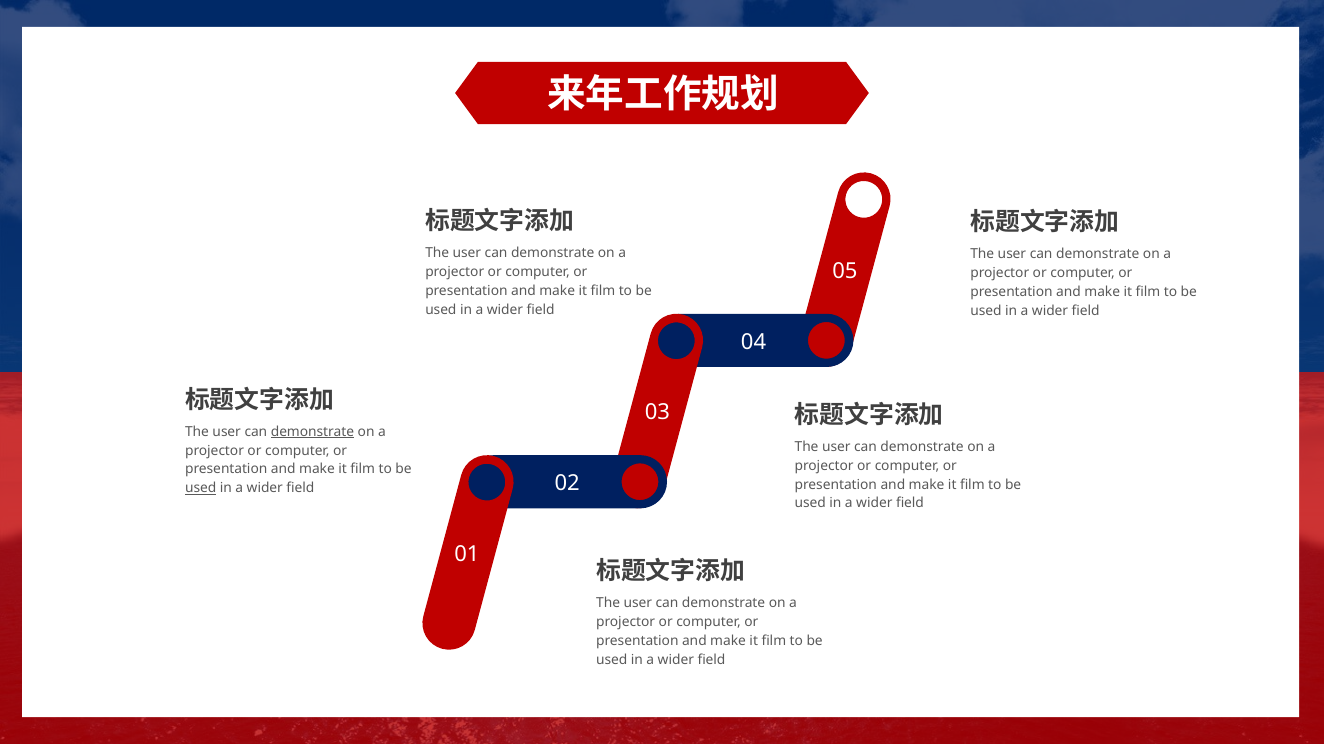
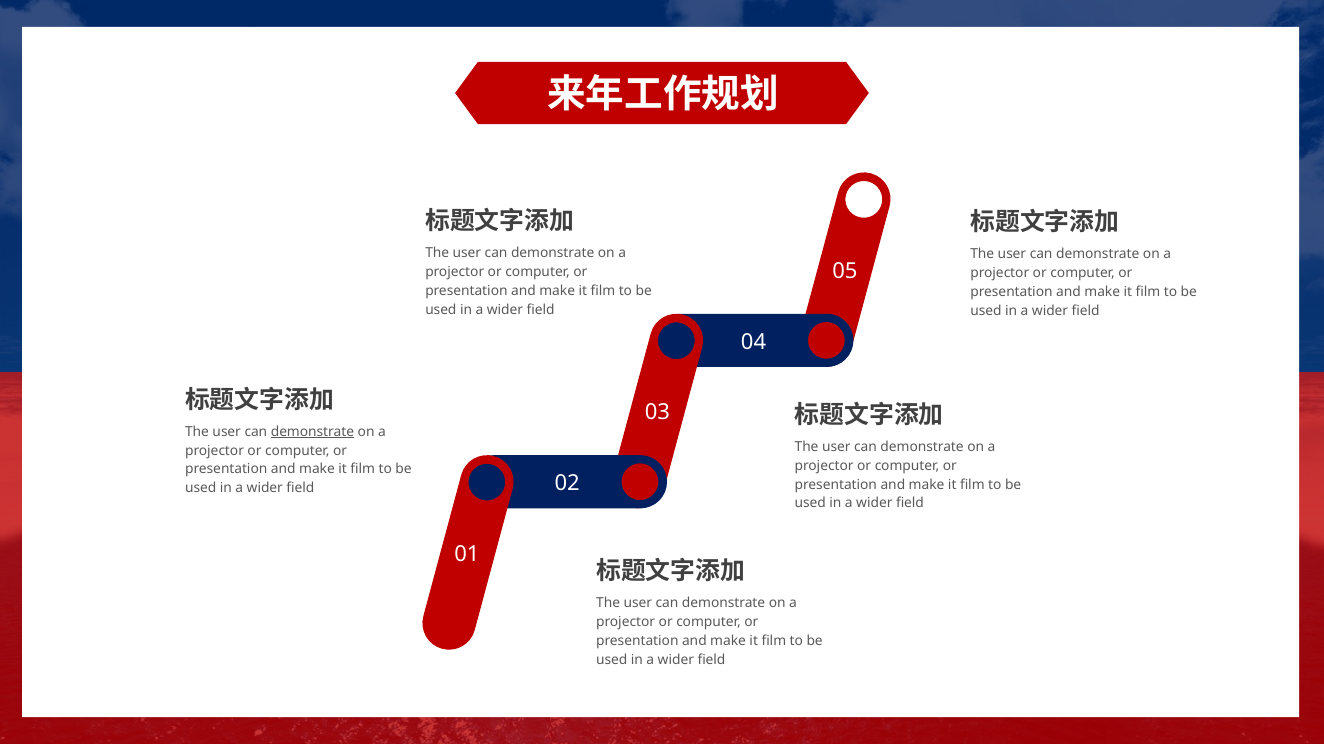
used at (201, 489) underline: present -> none
